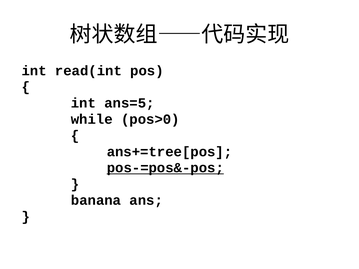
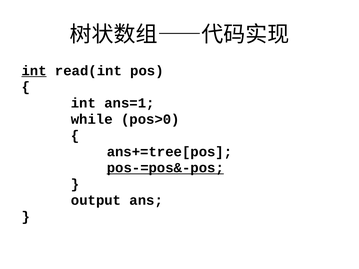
int at (34, 71) underline: none -> present
ans=5: ans=5 -> ans=1
banana: banana -> output
